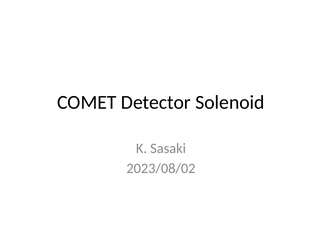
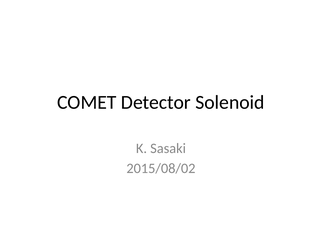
2023/08/02: 2023/08/02 -> 2015/08/02
